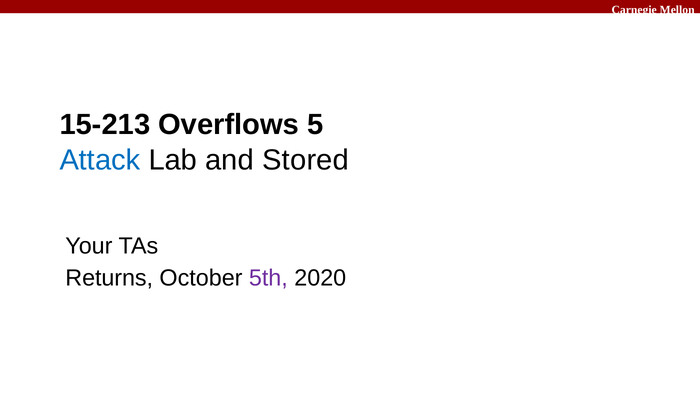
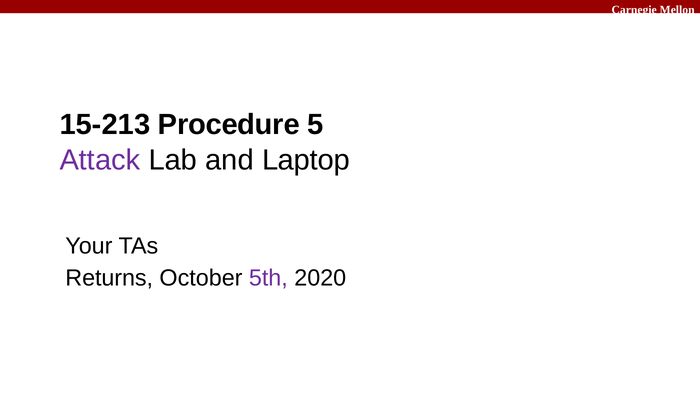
Overflows: Overflows -> Procedure
Attack colour: blue -> purple
Stored: Stored -> Laptop
